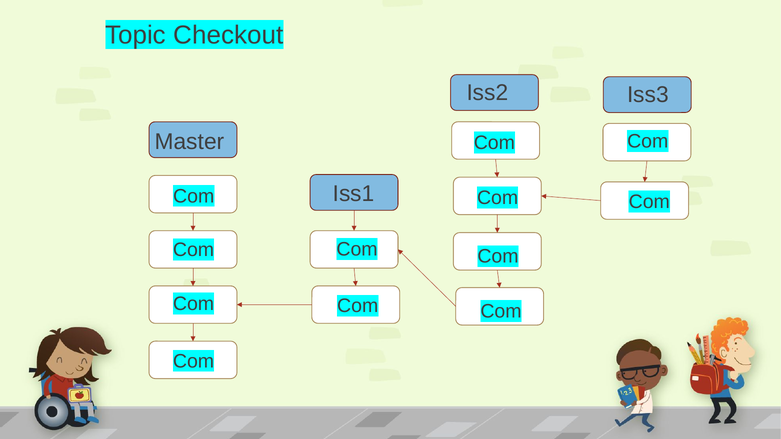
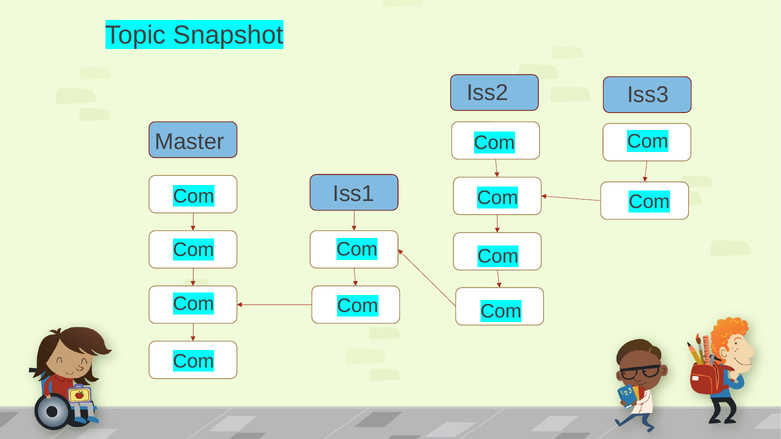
Checkout: Checkout -> Snapshot
